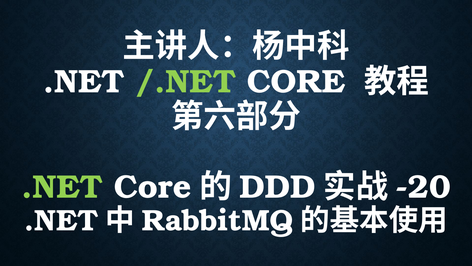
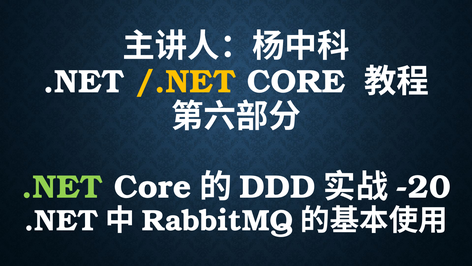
/.NET colour: light green -> yellow
